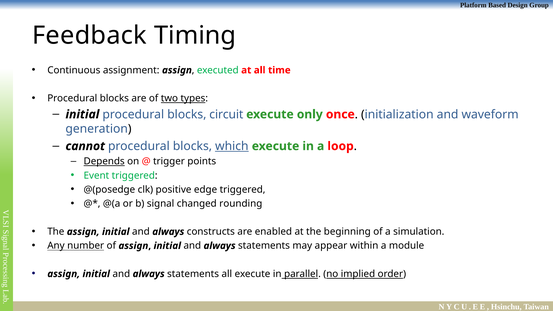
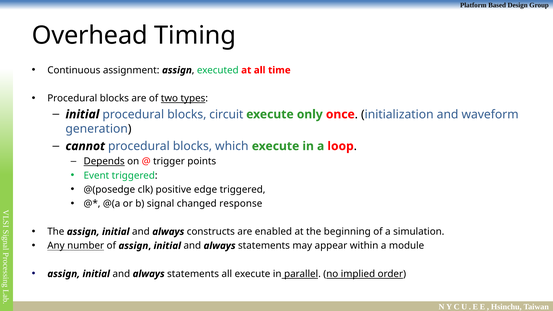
Feedback: Feedback -> Overhead
which underline: present -> none
rounding: rounding -> response
